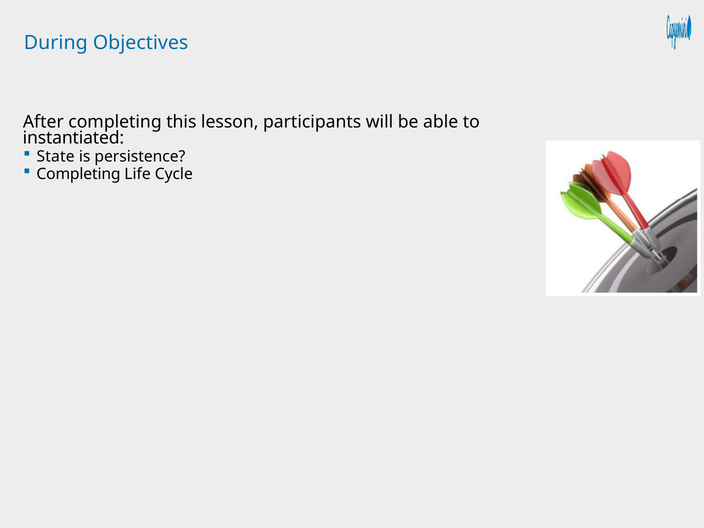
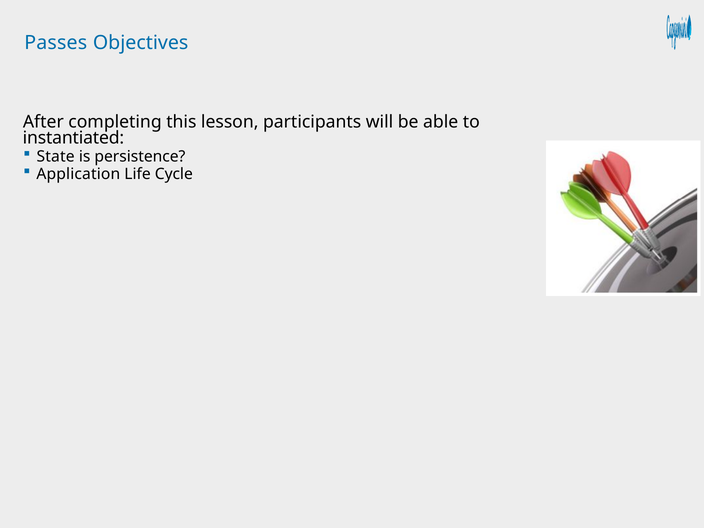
During: During -> Passes
Completing at (78, 174): Completing -> Application
